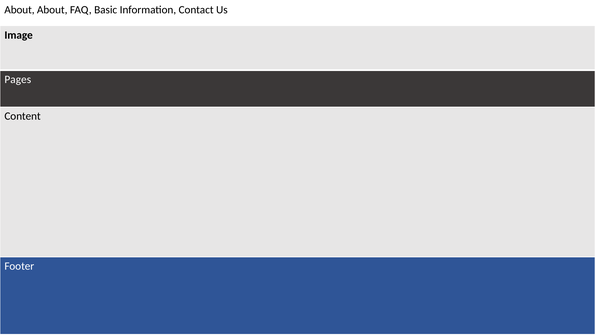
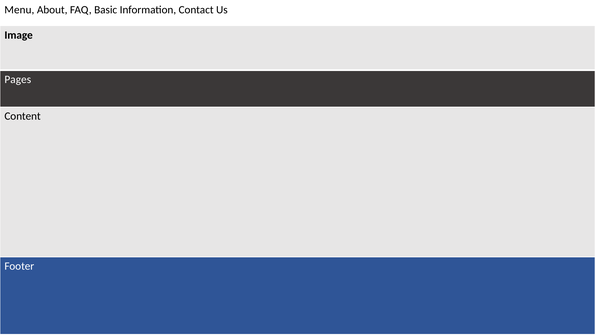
About at (19, 10): About -> Menu
